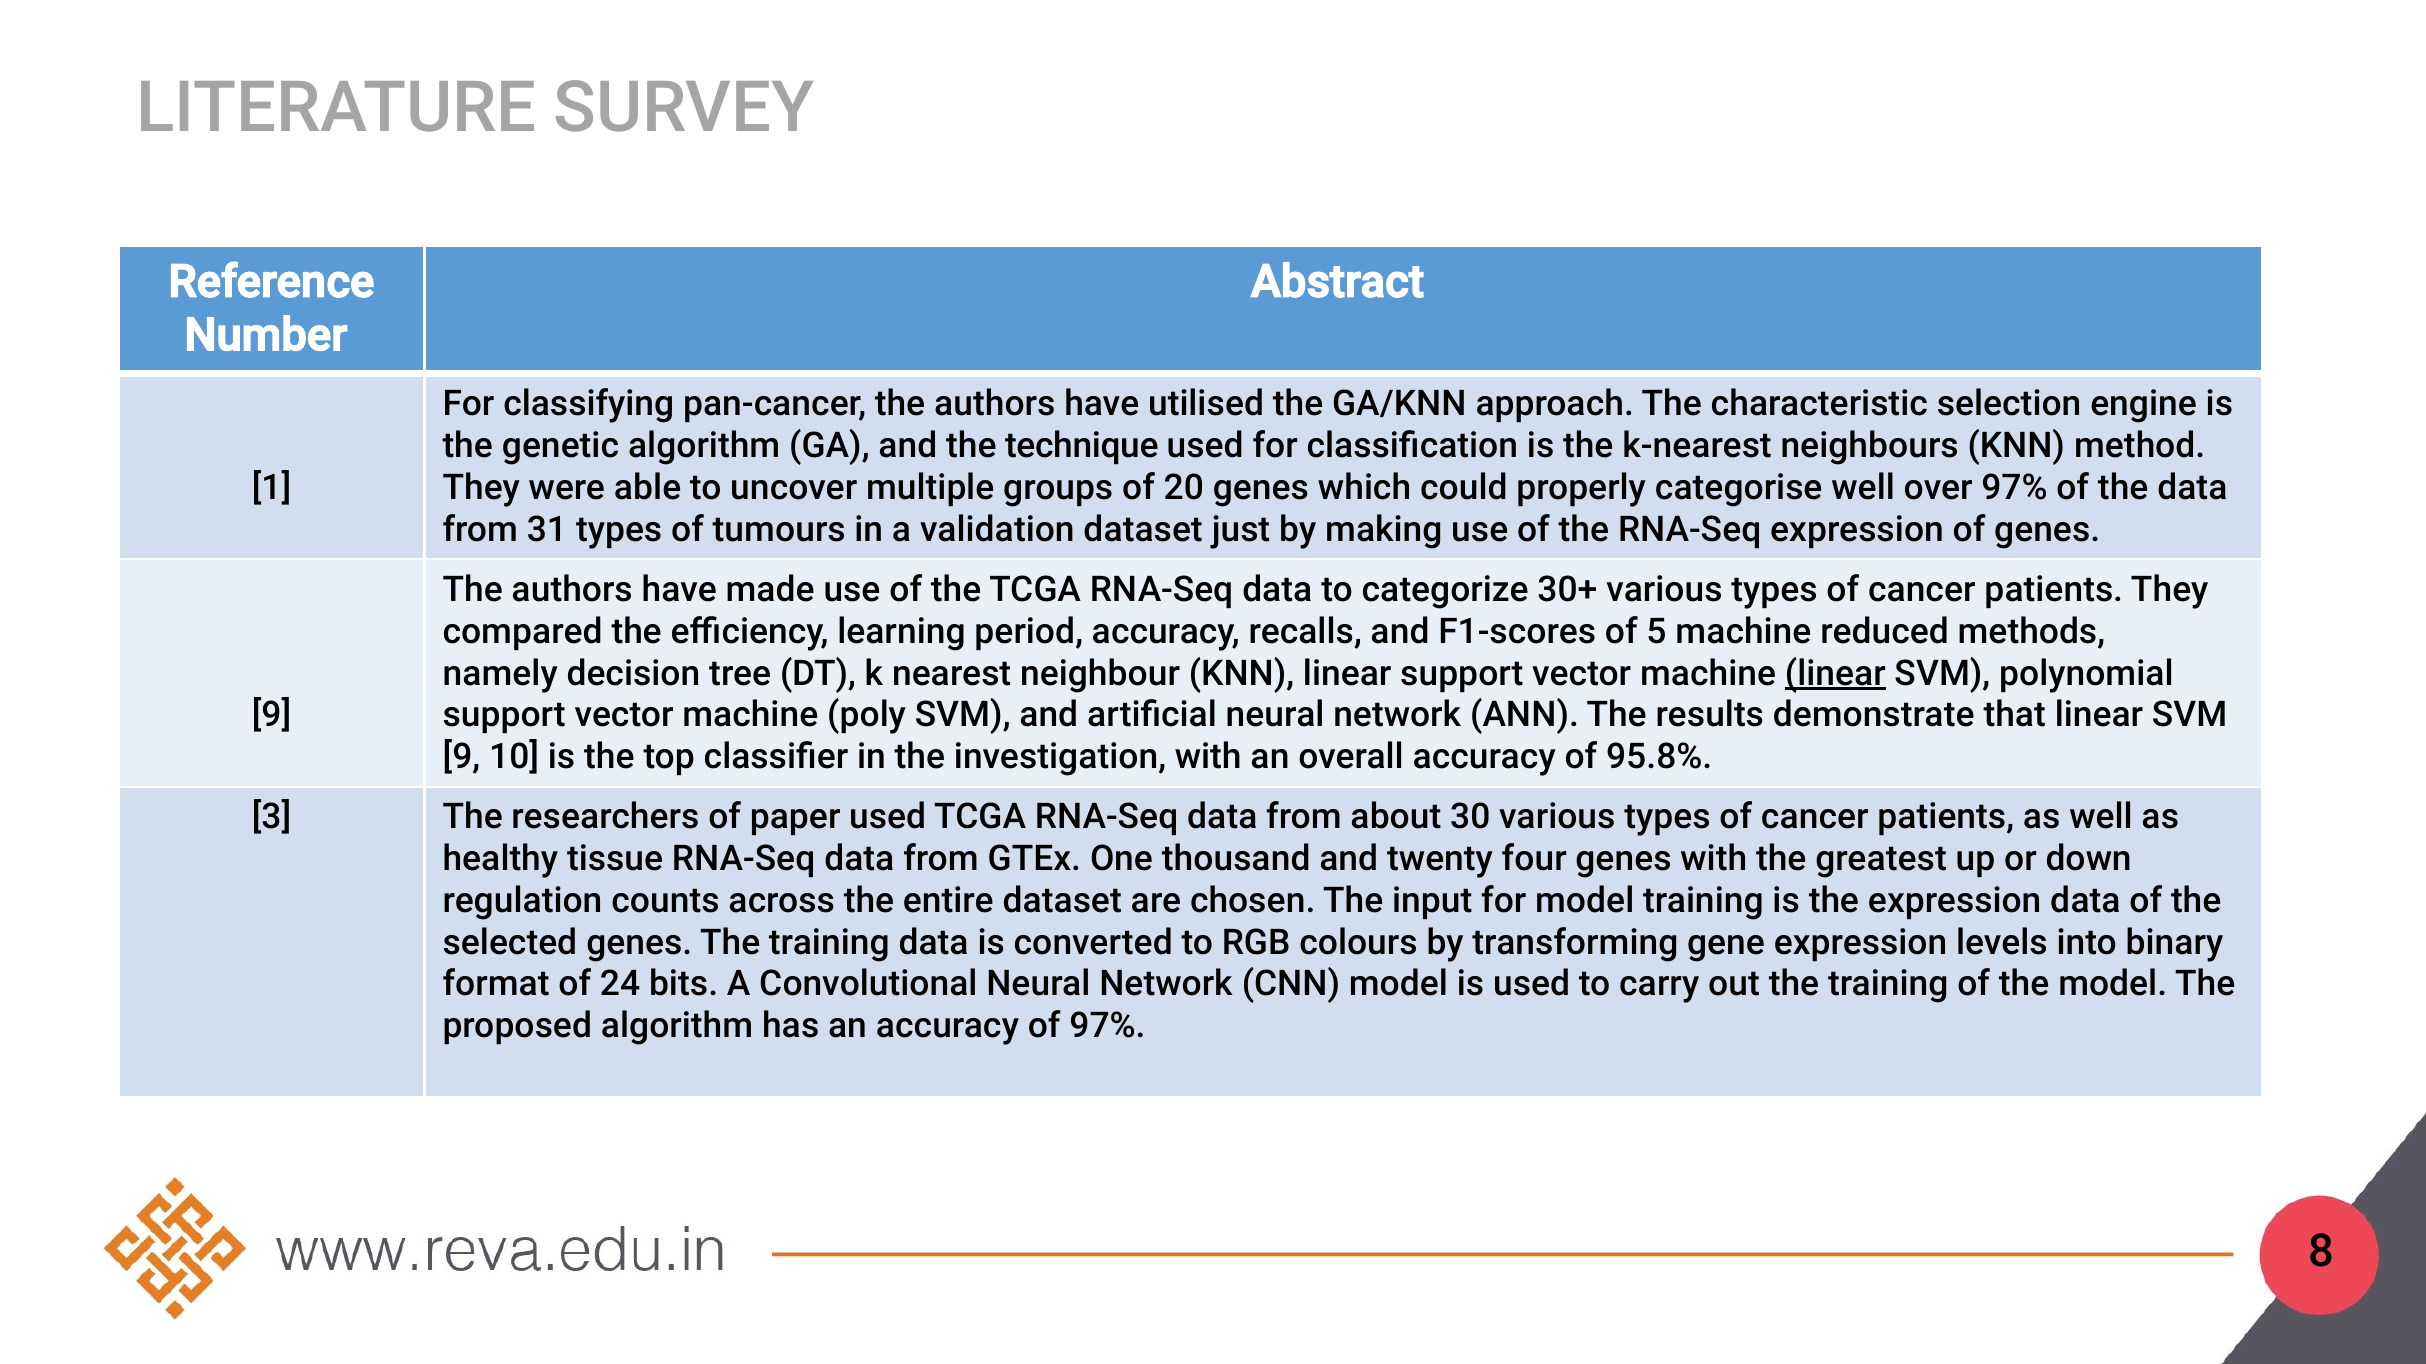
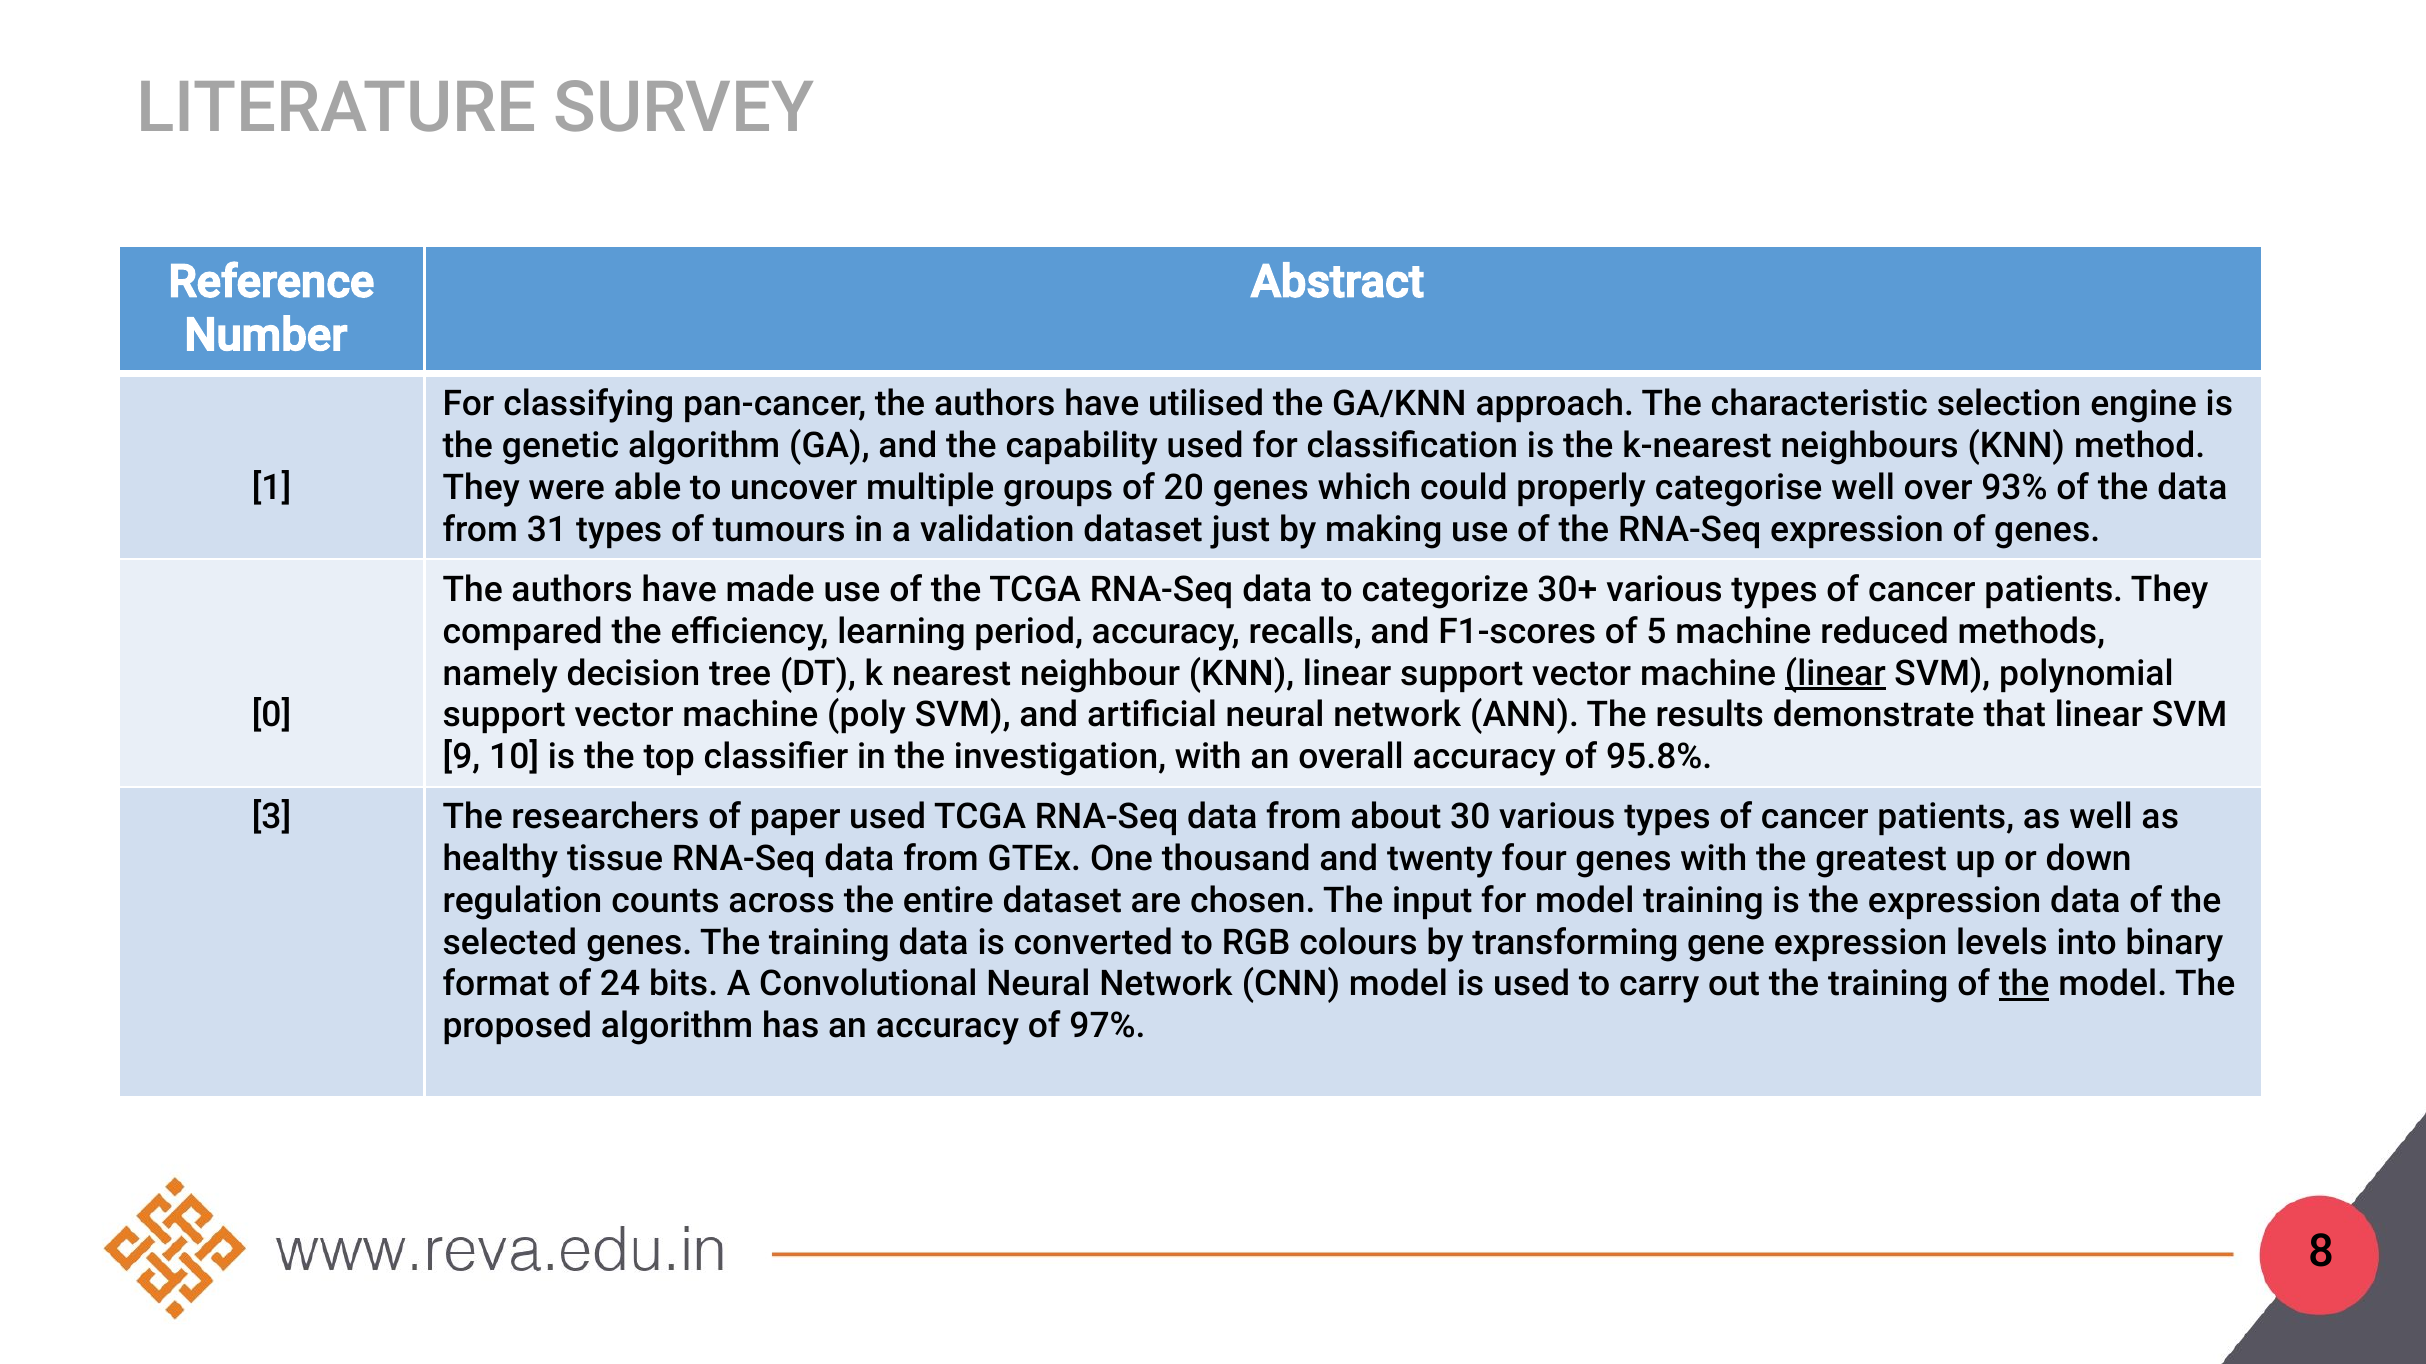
technique: technique -> capability
over 97%: 97% -> 93%
9 at (272, 715): 9 -> 0
the at (2024, 985) underline: none -> present
